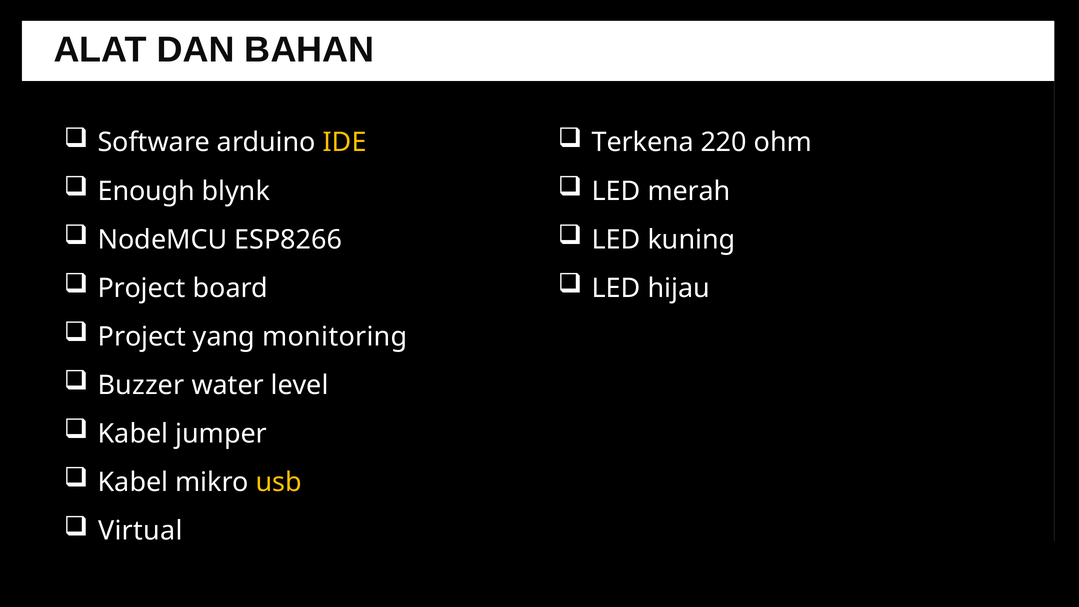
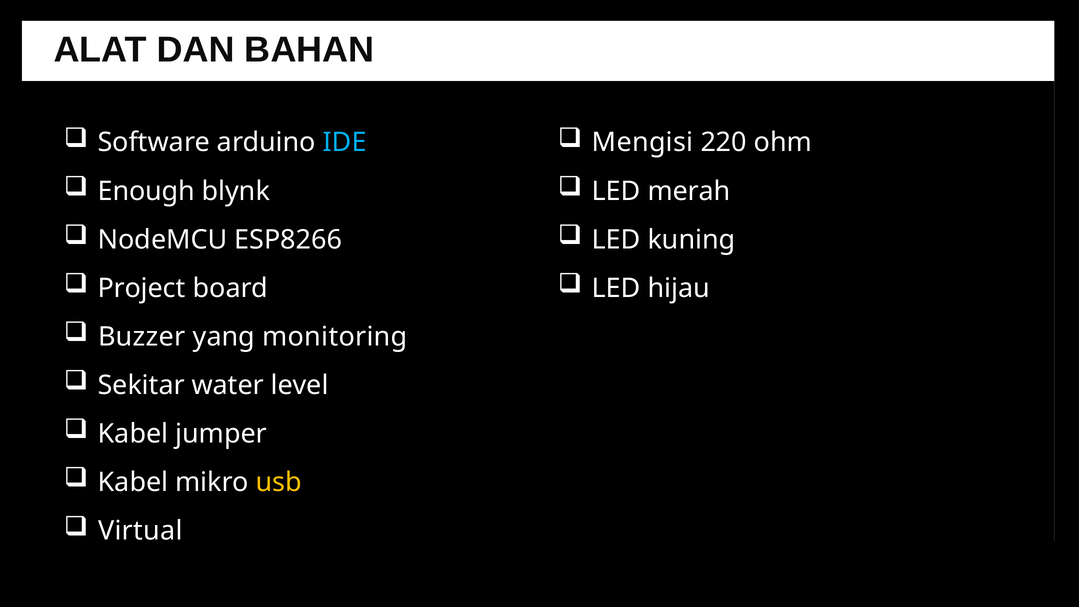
IDE colour: yellow -> light blue
Terkena: Terkena -> Mengisi
Project at (142, 337): Project -> Buzzer
Buzzer: Buzzer -> Sekitar
